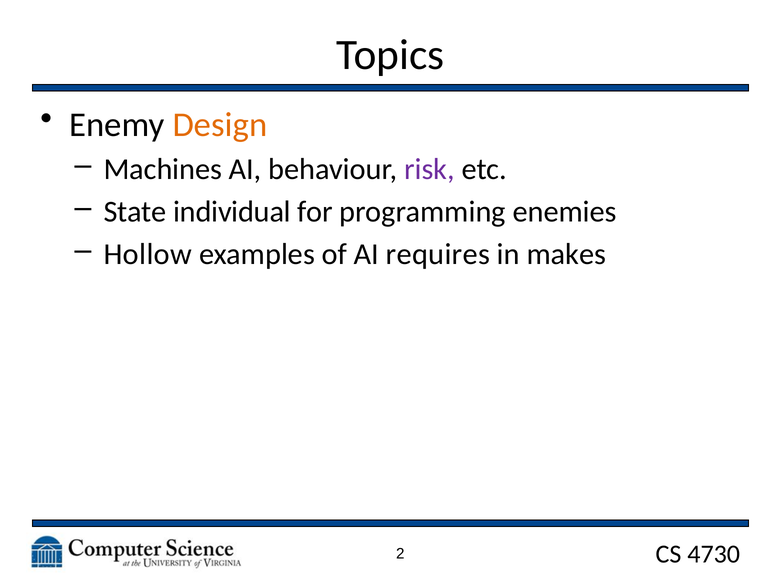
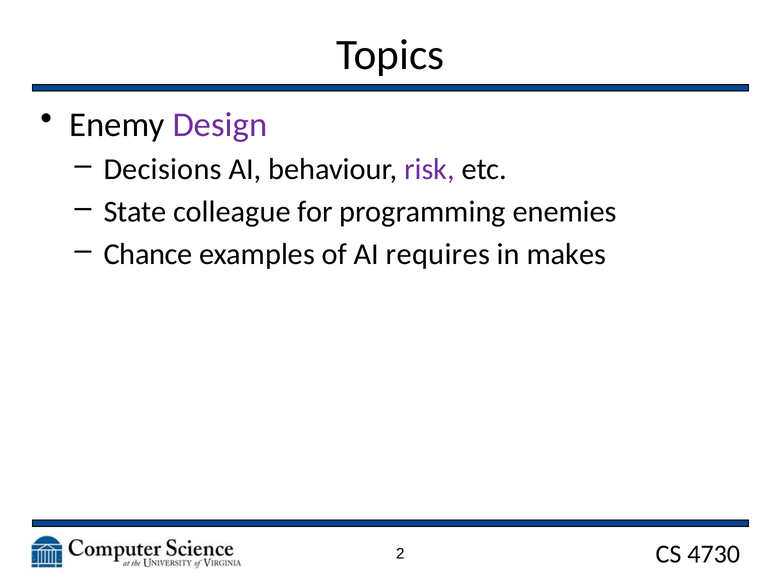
Design colour: orange -> purple
Machines: Machines -> Decisions
individual: individual -> colleague
Hollow: Hollow -> Chance
